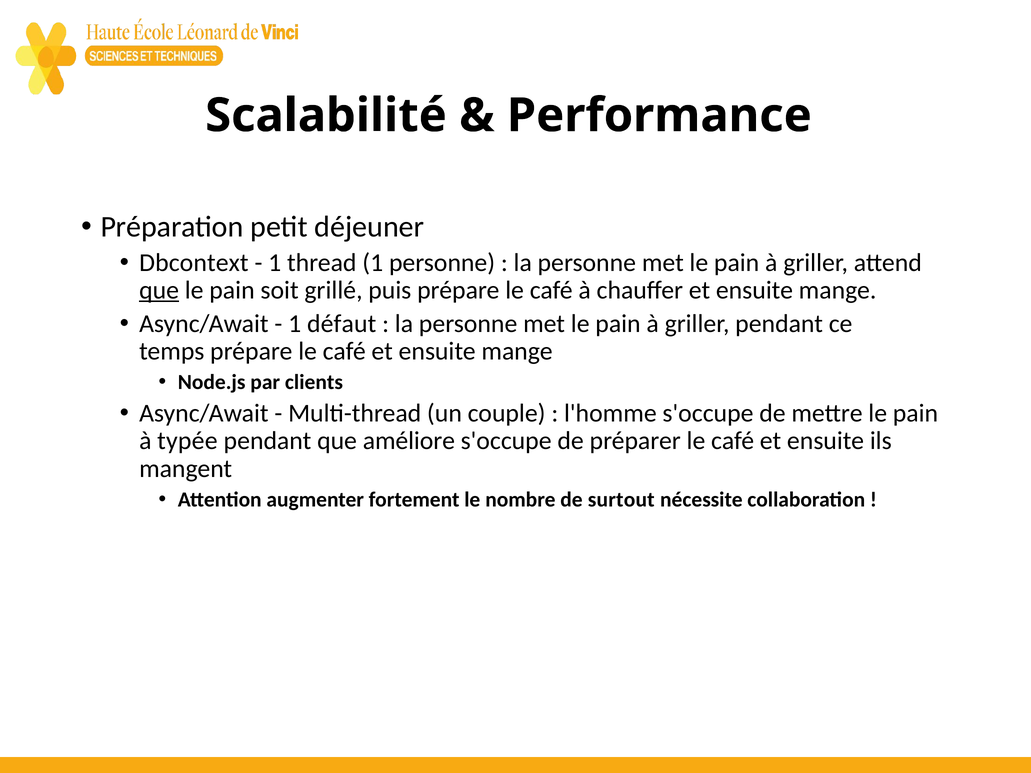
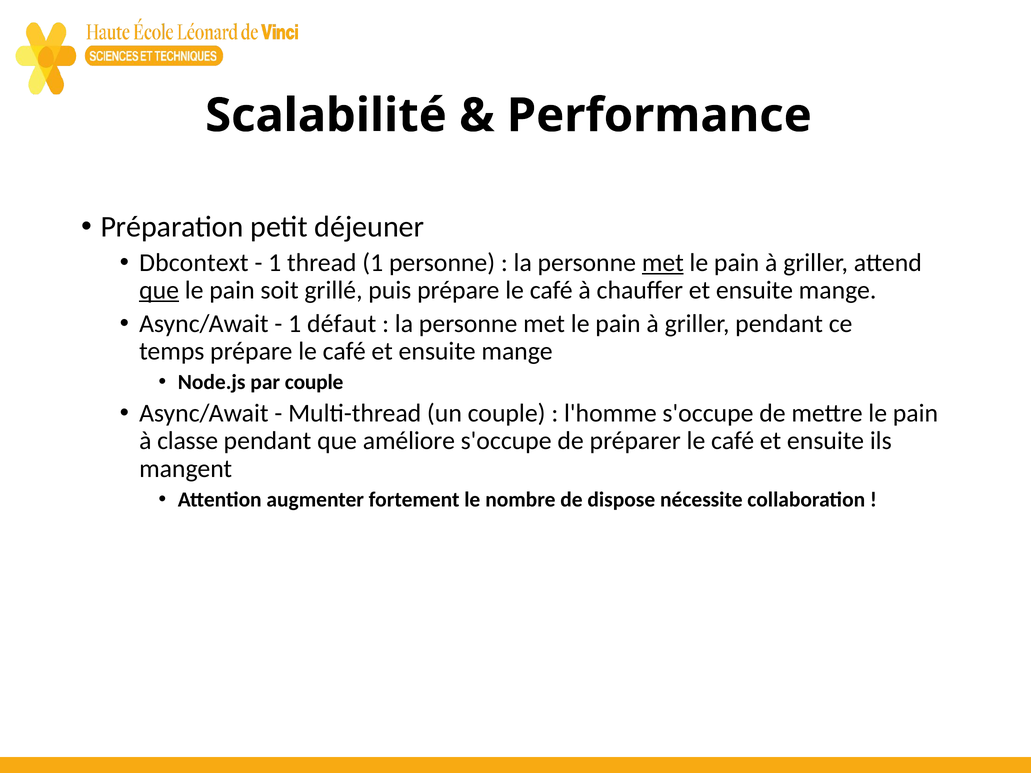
met at (663, 263) underline: none -> present
par clients: clients -> couple
typée: typée -> classe
surtout: surtout -> dispose
